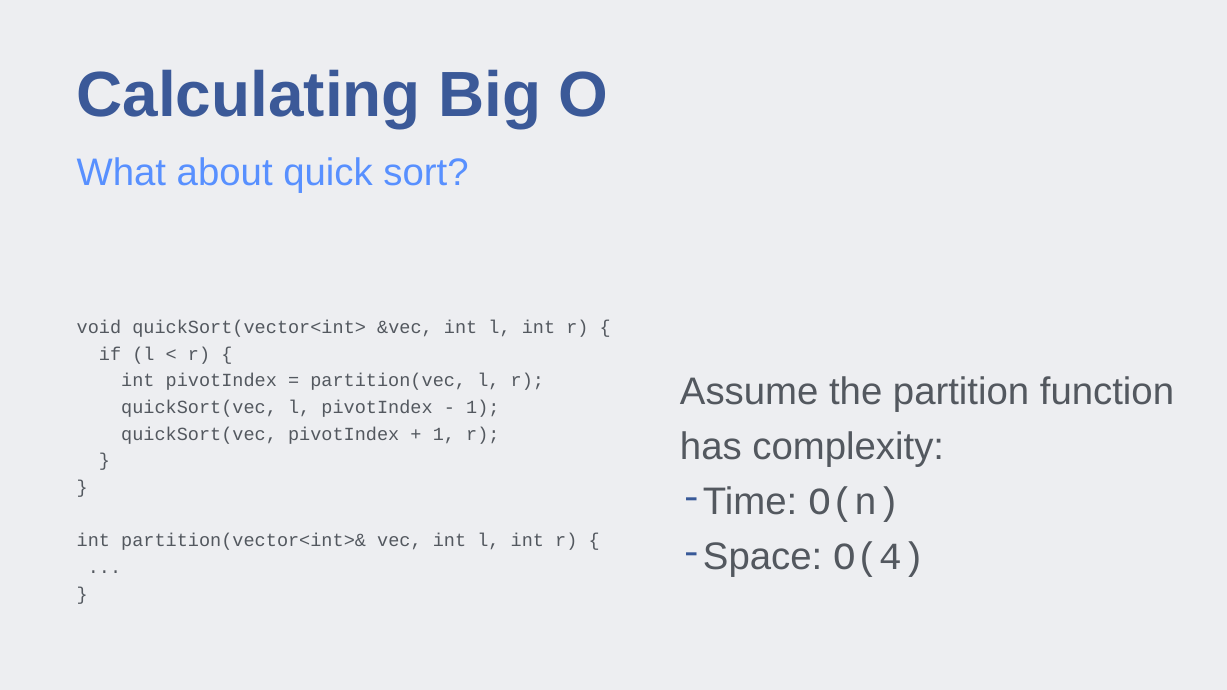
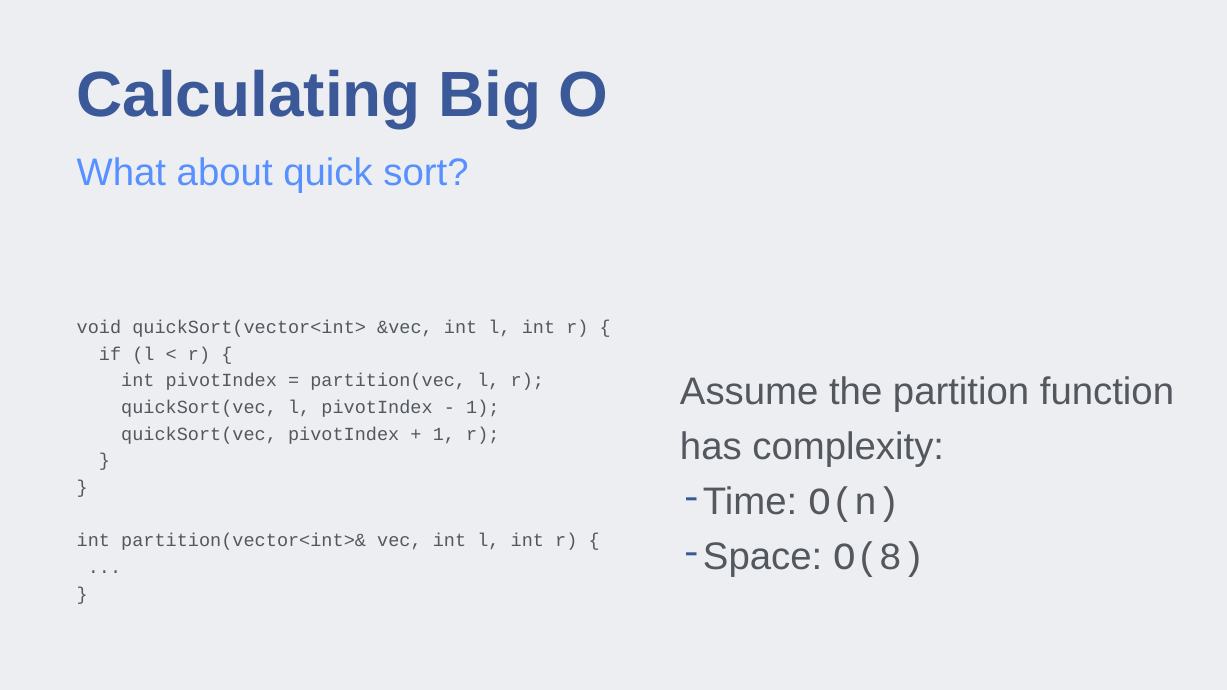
O(4: O(4 -> O(8
